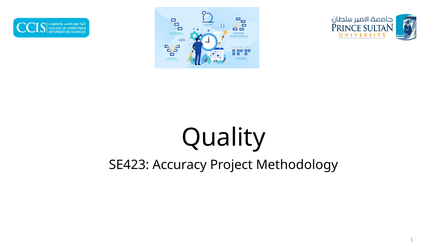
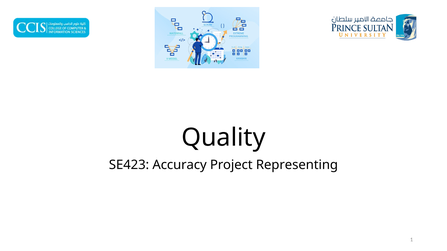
Methodology: Methodology -> Representing
